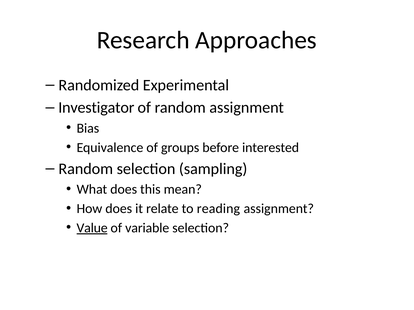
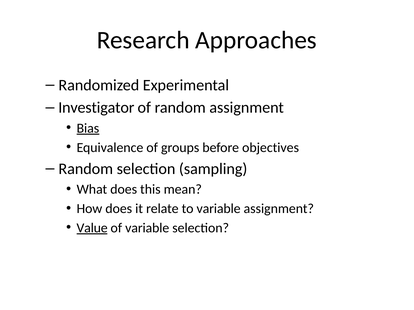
Bias underline: none -> present
interested: interested -> objectives
to reading: reading -> variable
